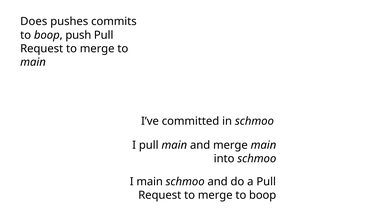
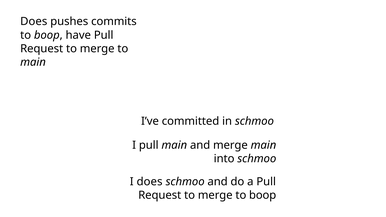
push: push -> have
I main: main -> does
